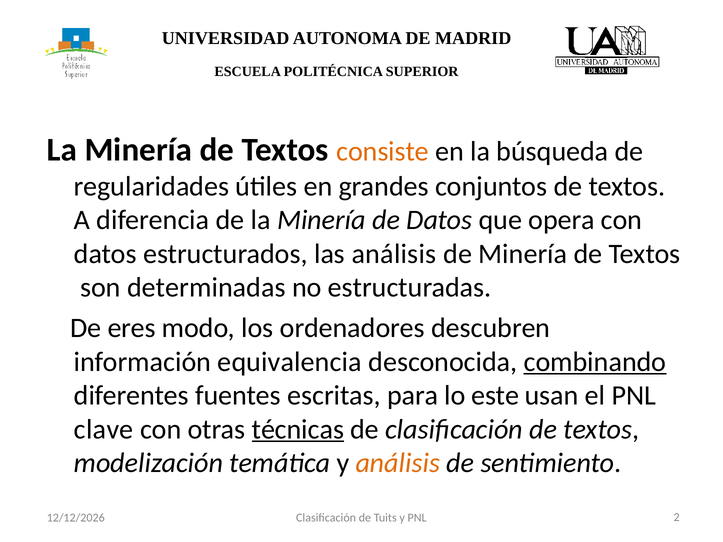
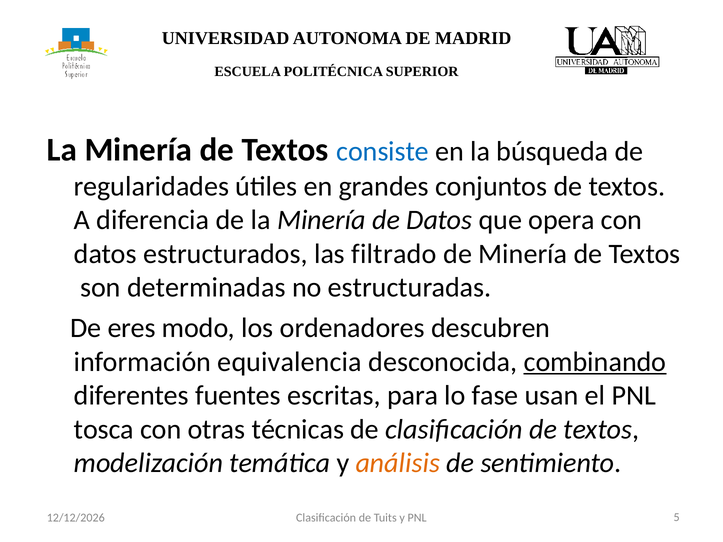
consiste colour: orange -> blue
las análisis: análisis -> filtrado
este: este -> fase
clave: clave -> tosca
técnicas underline: present -> none
2: 2 -> 5
